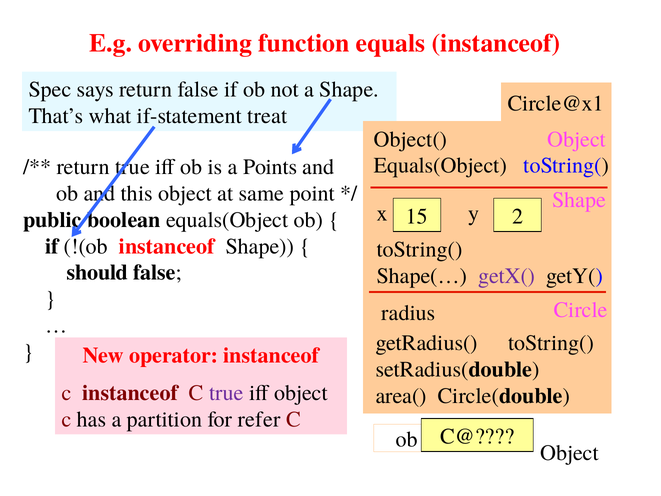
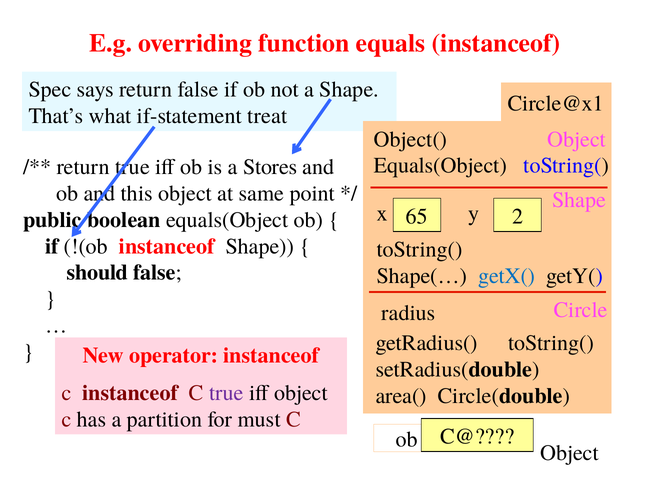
Points: Points -> Stores
15: 15 -> 65
getX( colour: purple -> blue
refer: refer -> must
